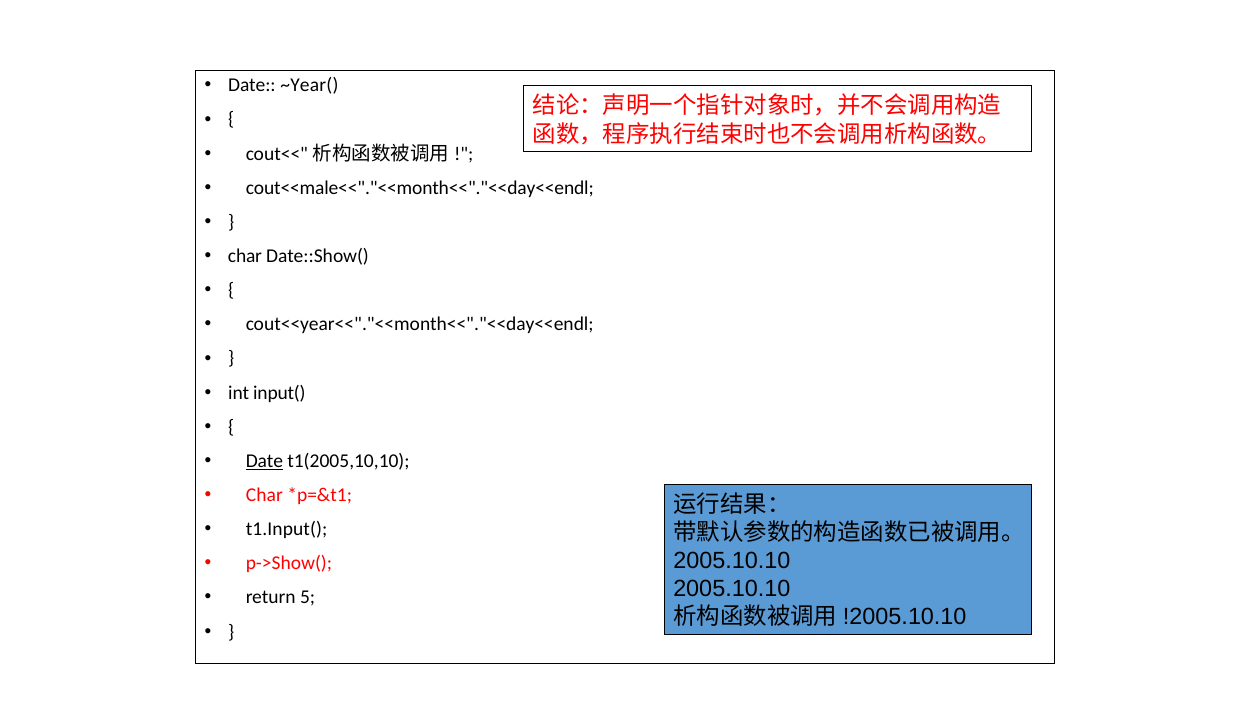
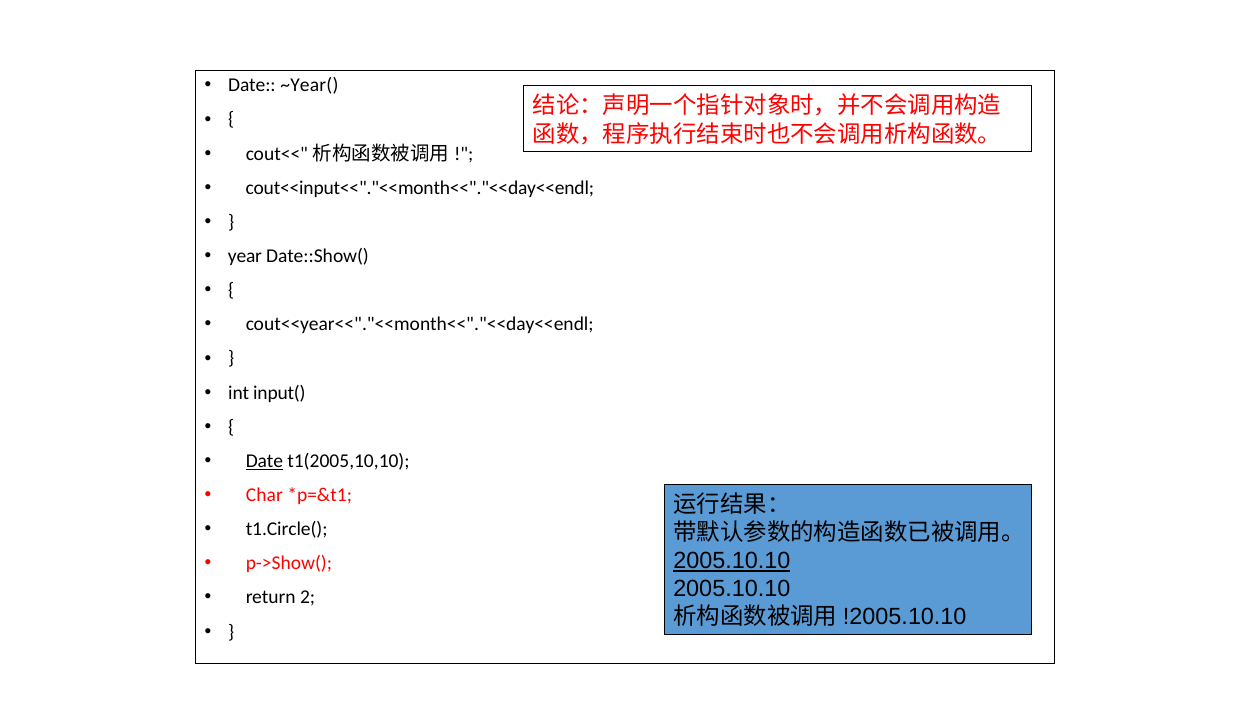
cout<<male<<"."<<month<<"."<<day<<endl: cout<<male<<"."<<month<<"."<<day<<endl -> cout<<input<<"."<<month<<"."<<day<<endl
char at (245, 256): char -> year
t1.Input(: t1.Input( -> t1.Circle(
2005.10.10 at (732, 561) underline: none -> present
5: 5 -> 2
